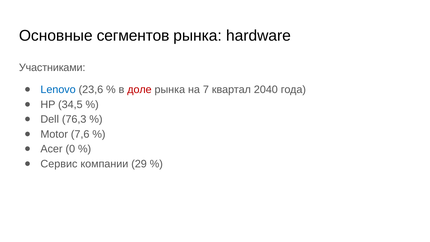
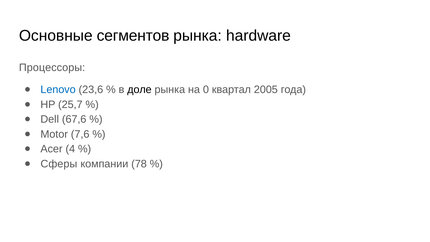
Участниками: Участниками -> Процессоры
доле colour: red -> black
7: 7 -> 0
2040: 2040 -> 2005
34,5: 34,5 -> 25,7
76,3: 76,3 -> 67,6
0: 0 -> 4
Сервис: Сервис -> Сферы
29: 29 -> 78
